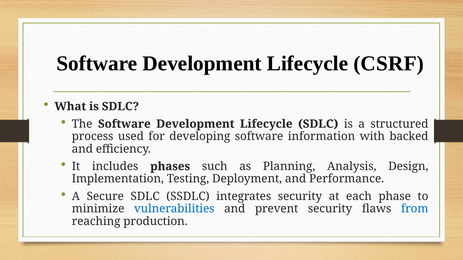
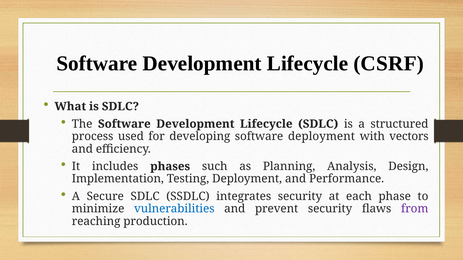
software information: information -> deployment
backed: backed -> vectors
from colour: blue -> purple
